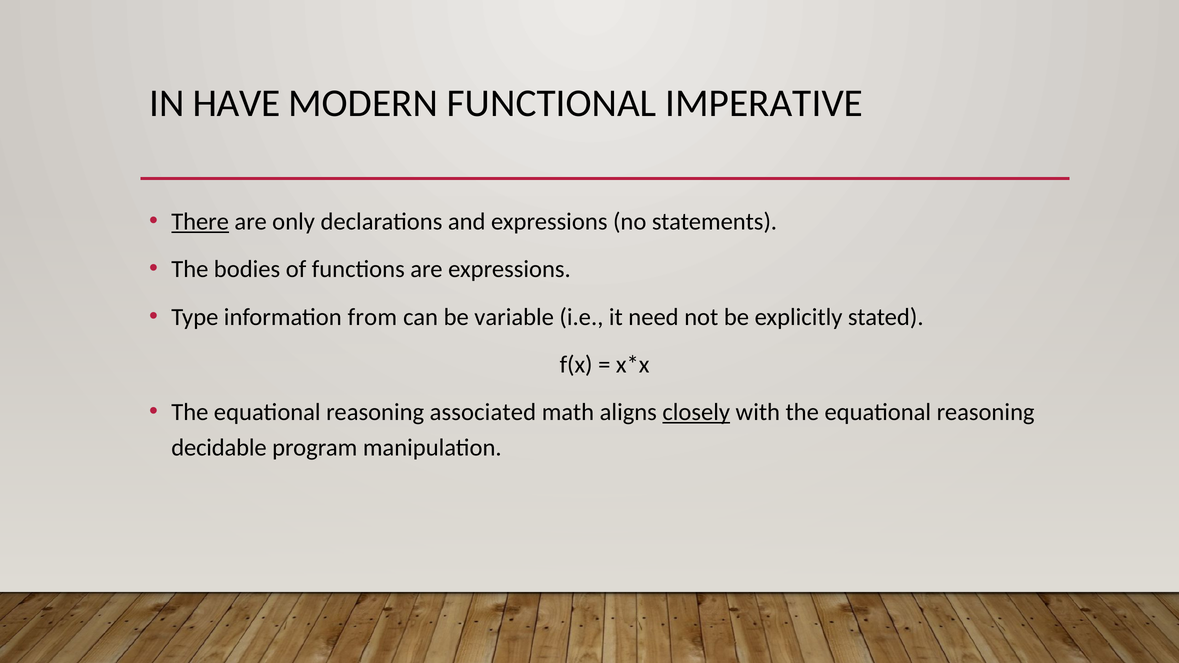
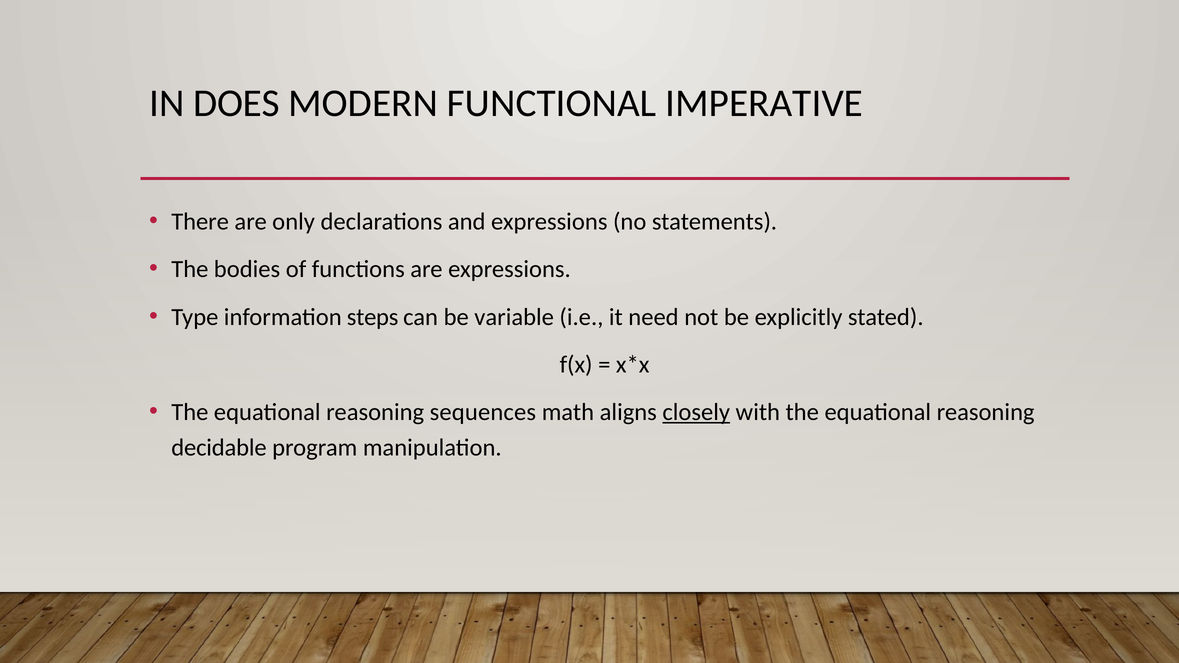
HAVE: HAVE -> DOES
There underline: present -> none
from: from -> steps
associated: associated -> sequences
